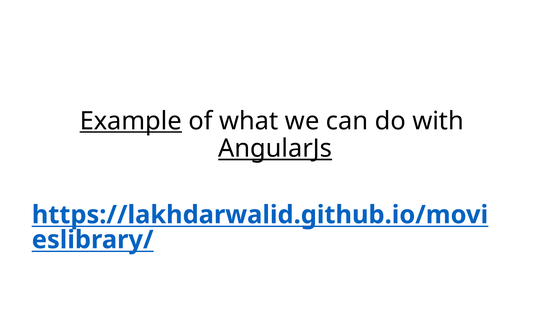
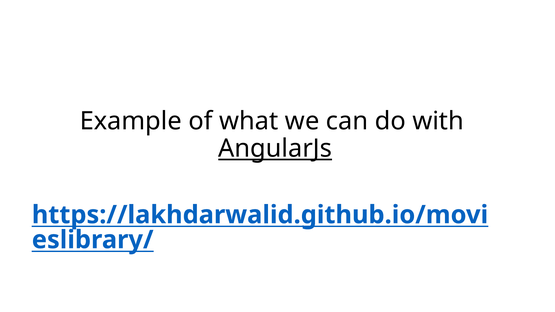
Example underline: present -> none
